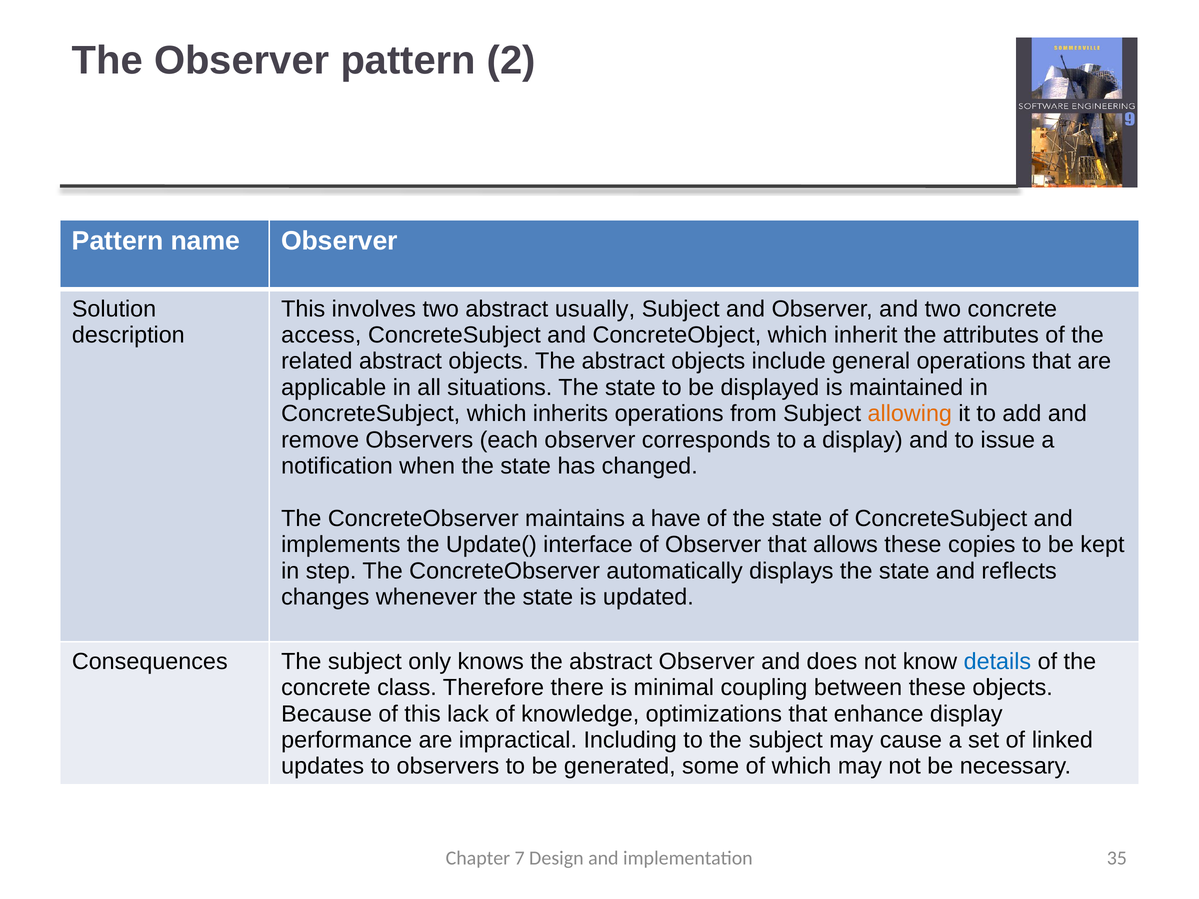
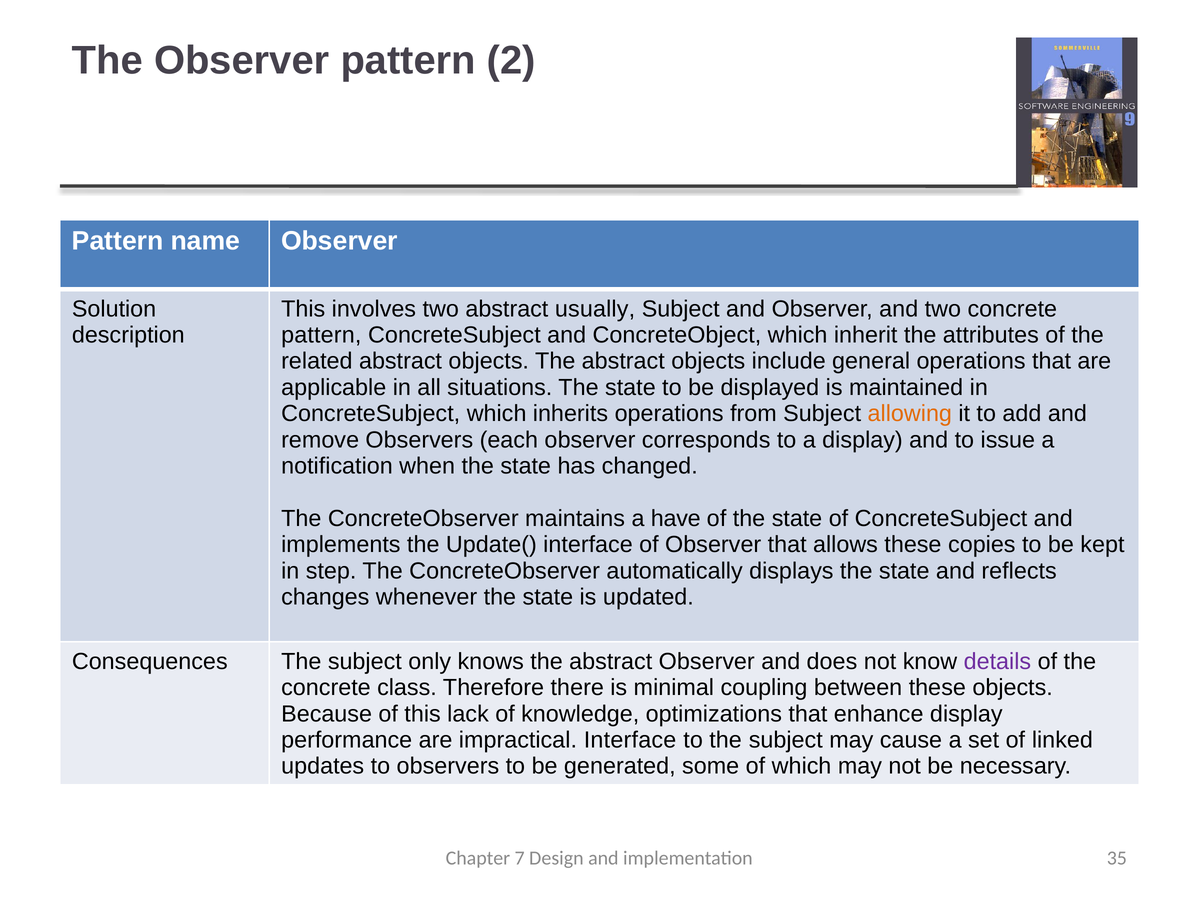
access at (321, 335): access -> pattern
details colour: blue -> purple
impractical Including: Including -> Interface
